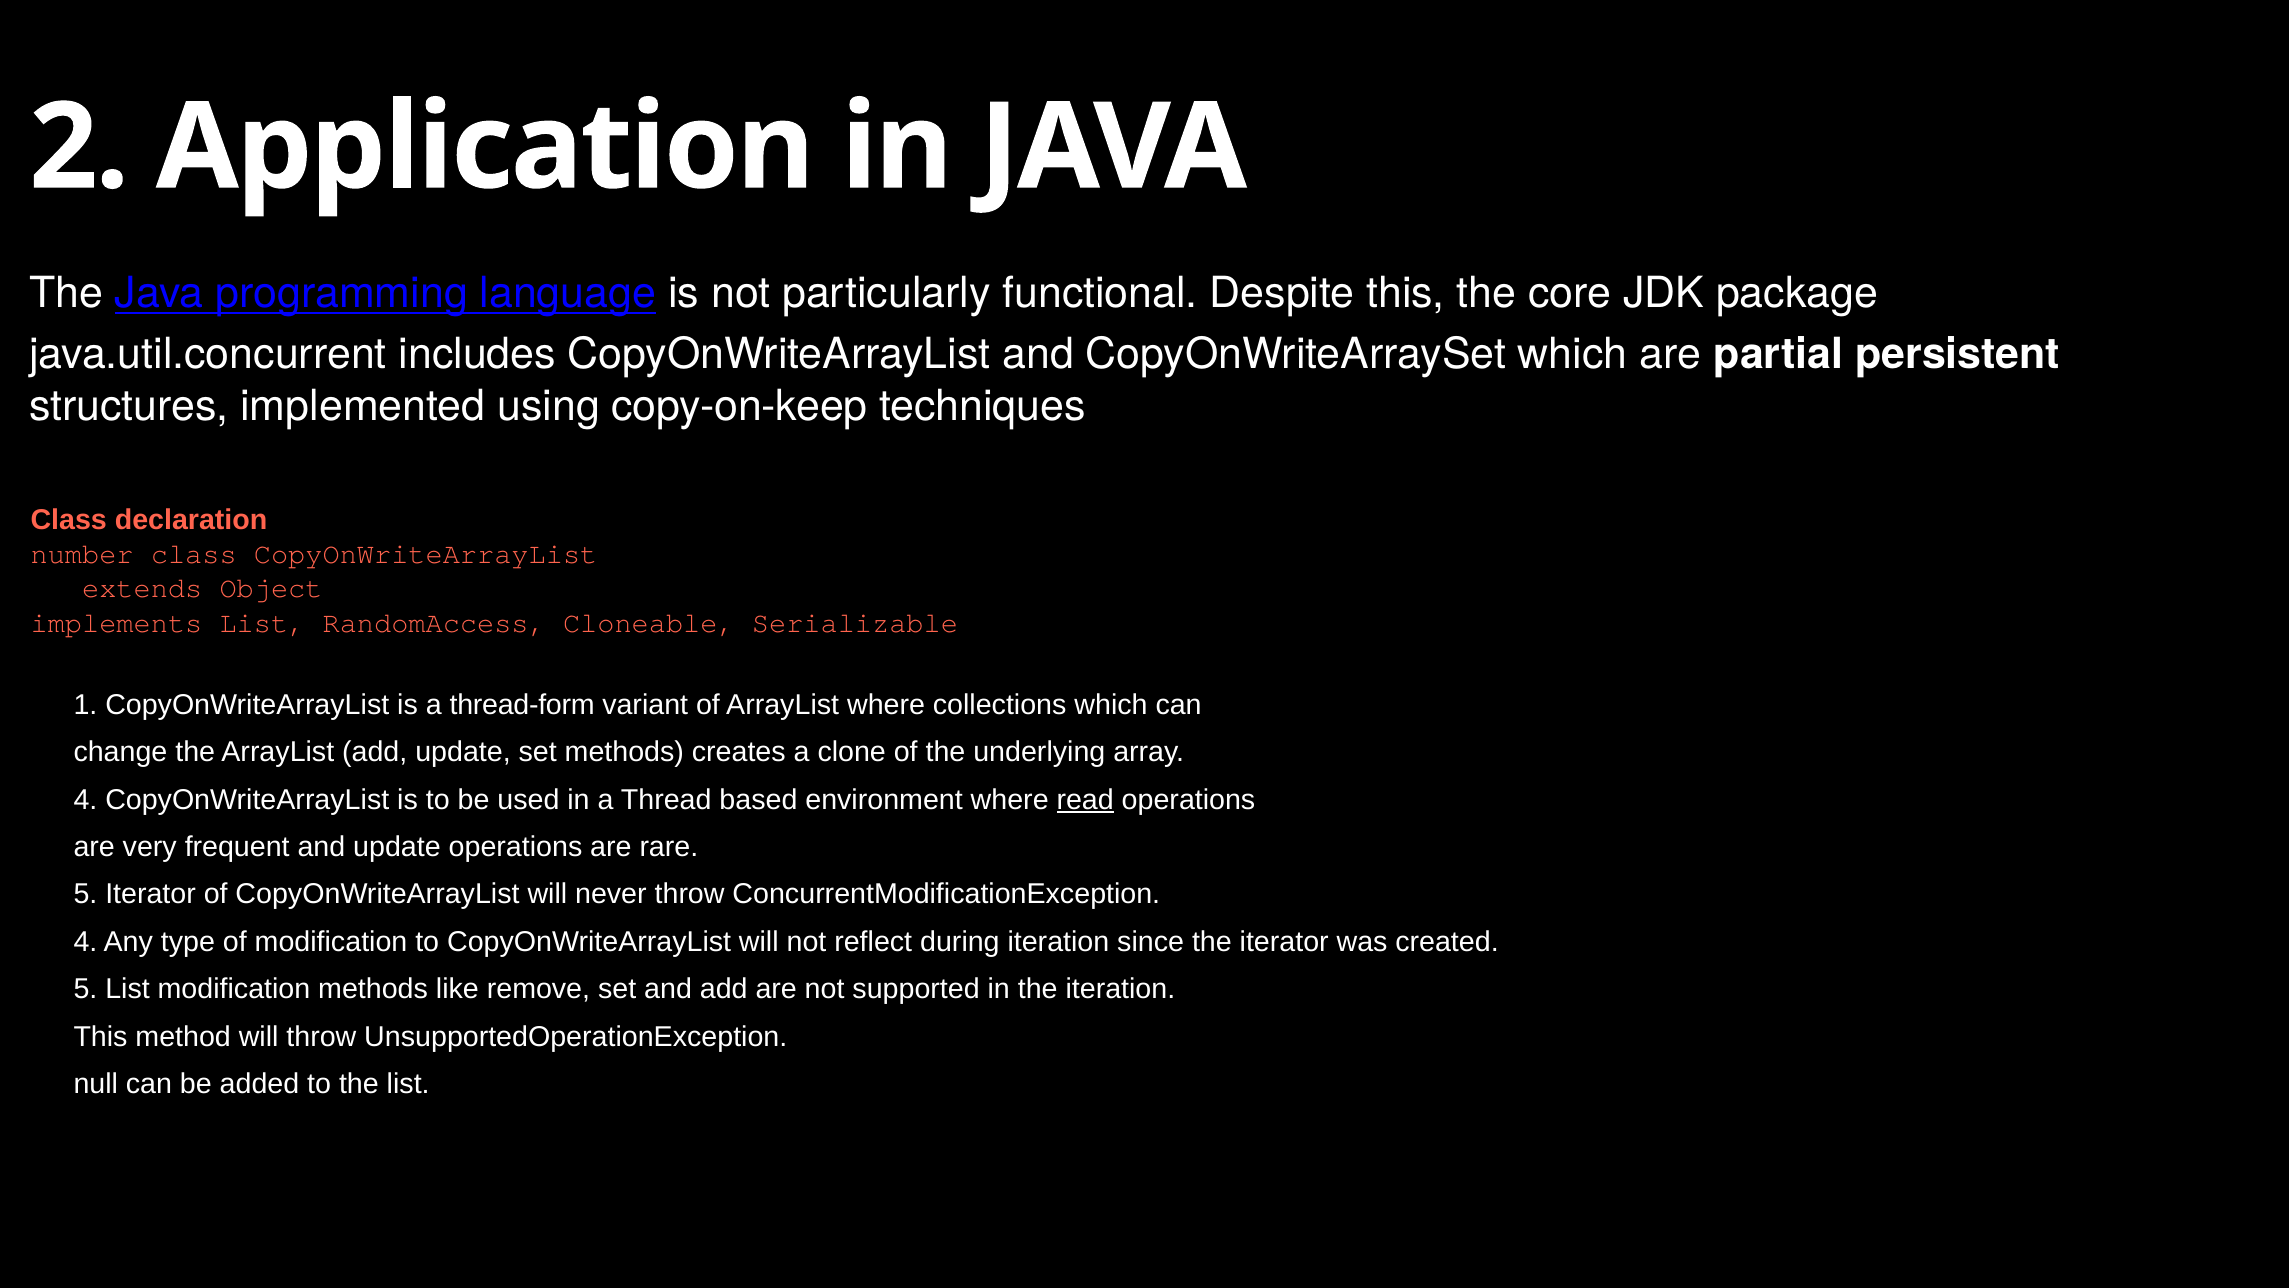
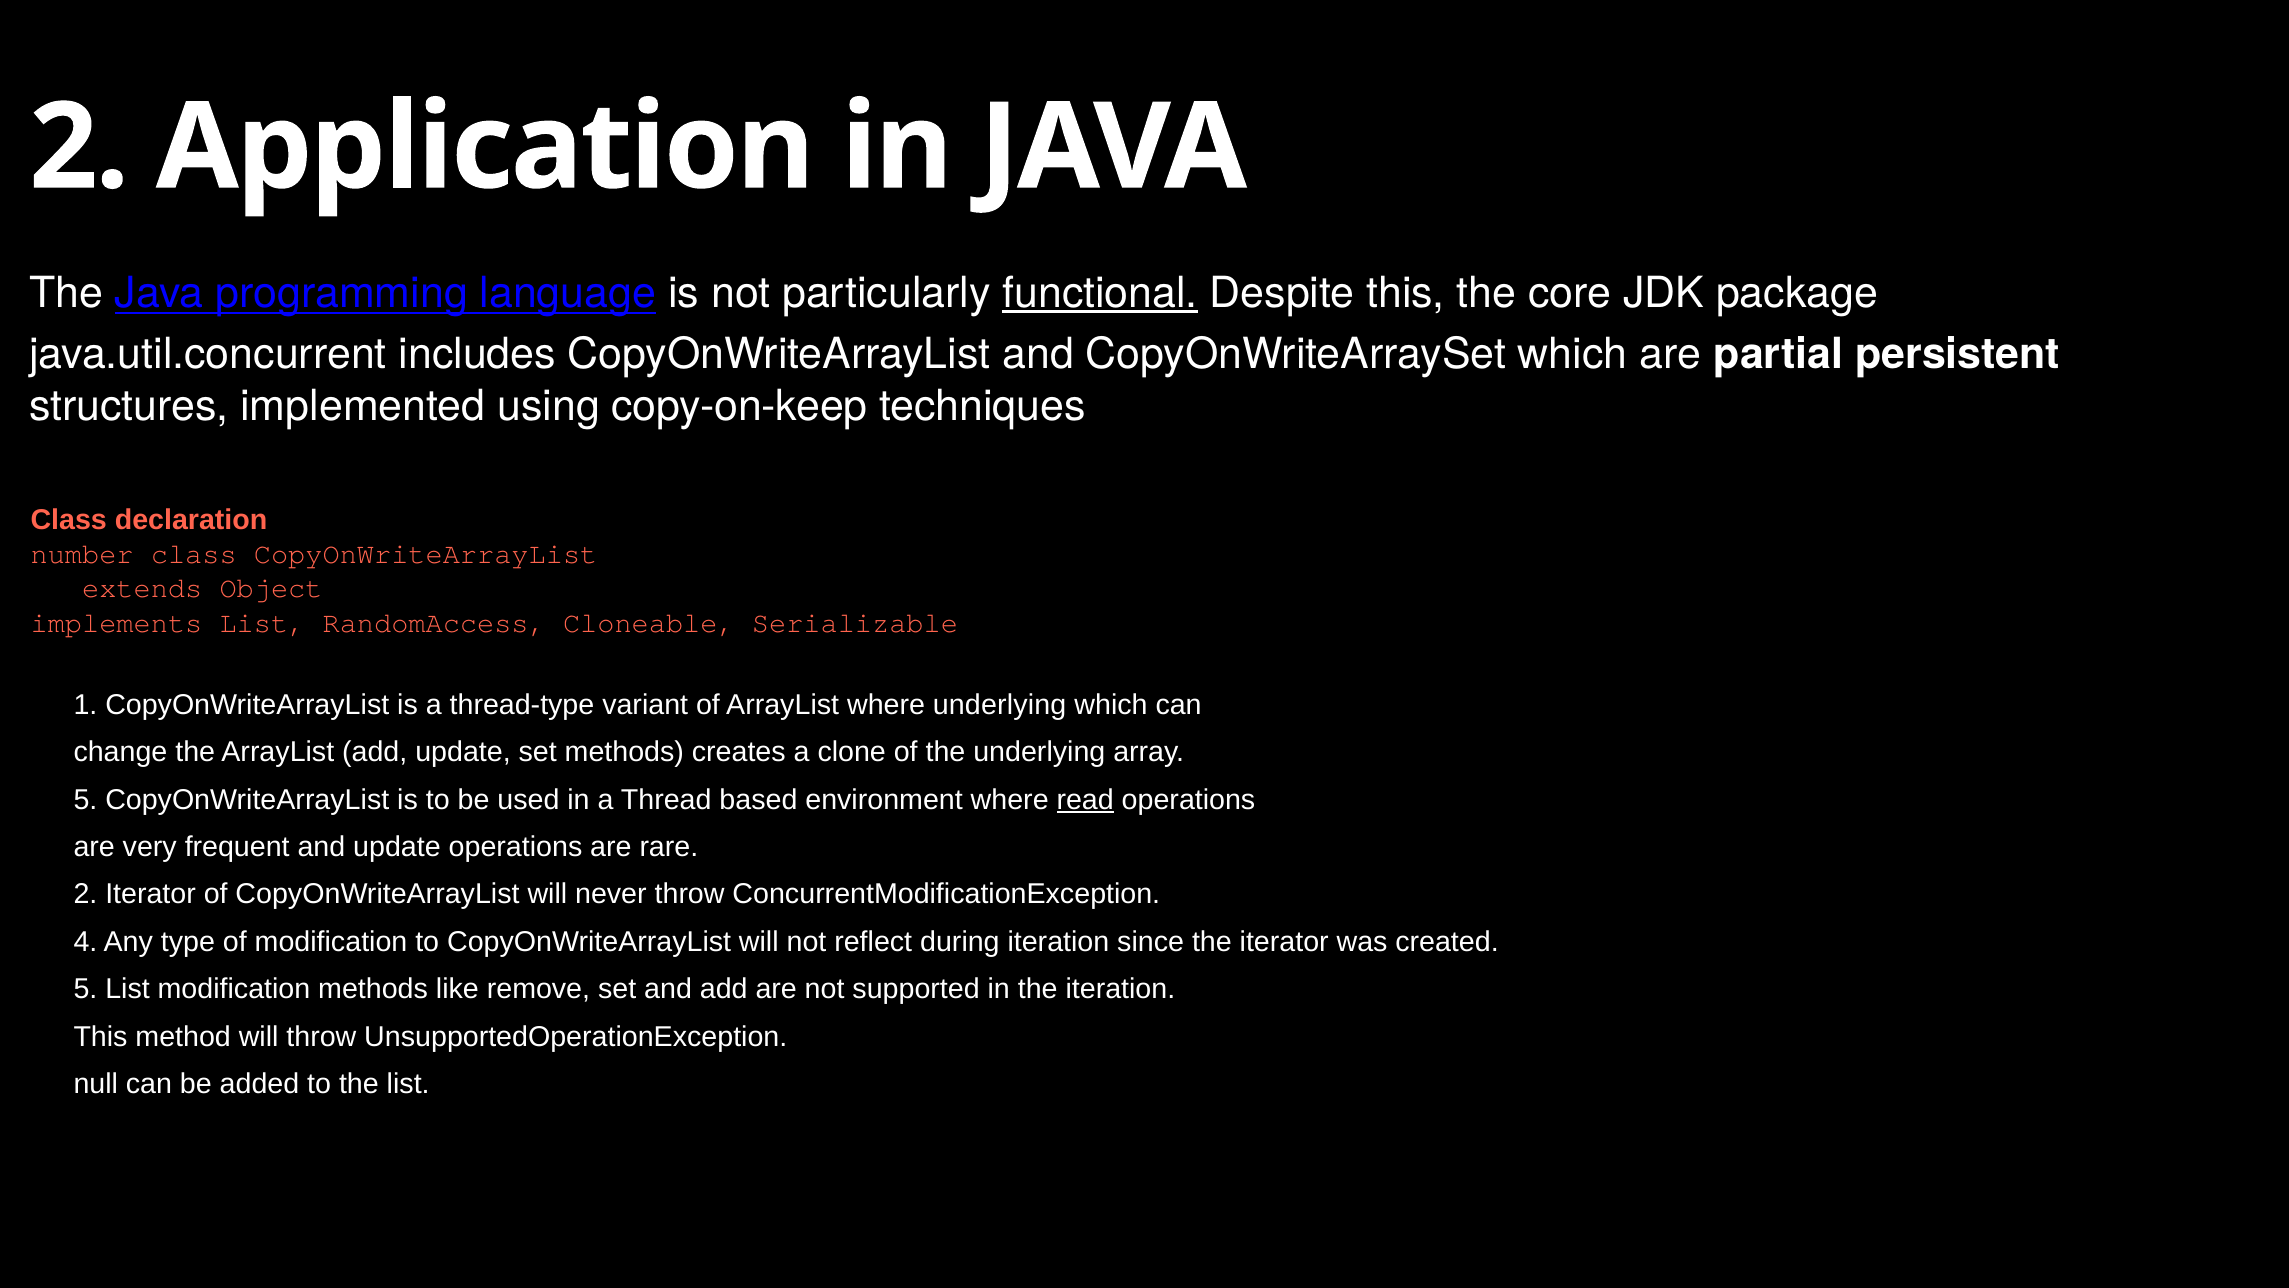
functional underline: none -> present
thread-form: thread-form -> thread-type
where collections: collections -> underlying
4 at (85, 799): 4 -> 5
5 at (85, 894): 5 -> 2
